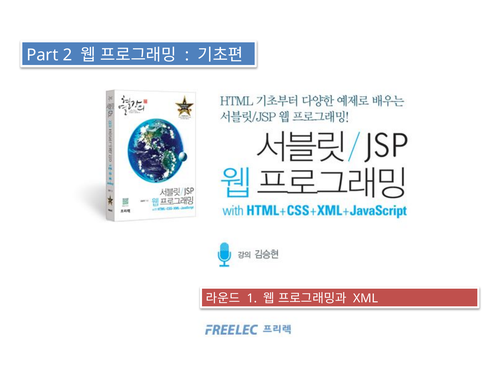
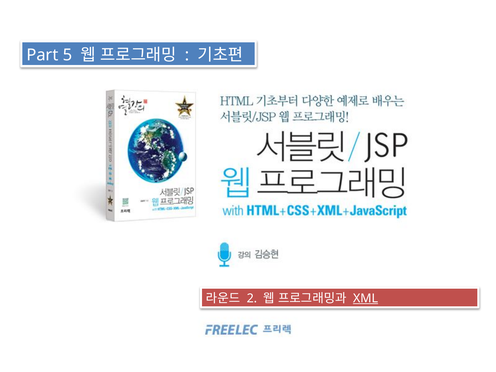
2: 2 -> 5
1: 1 -> 2
XML underline: none -> present
